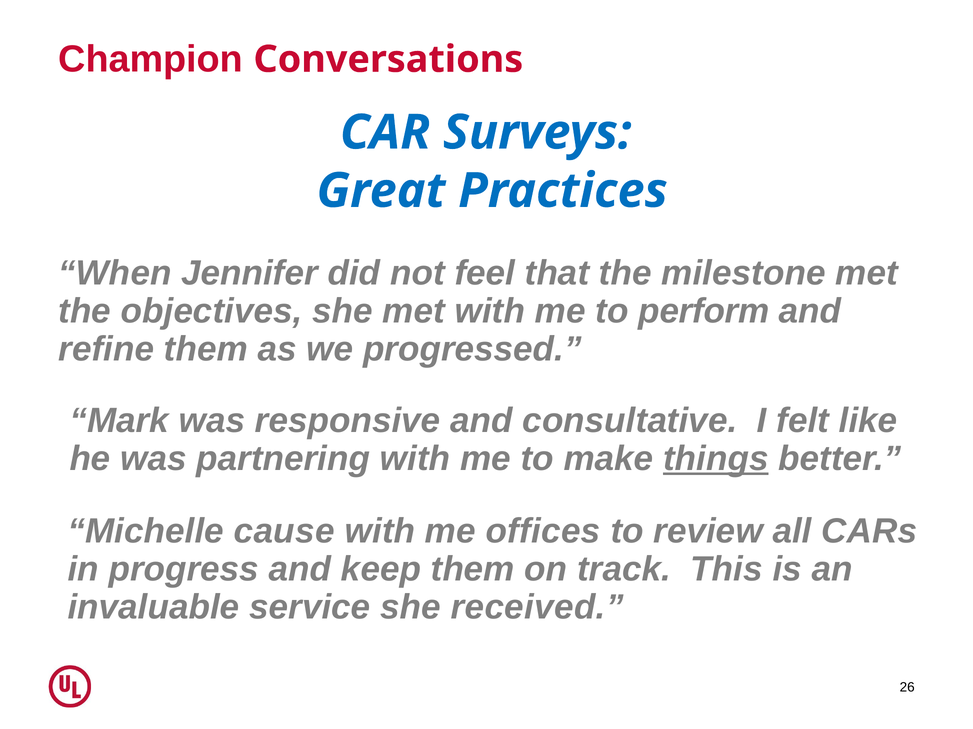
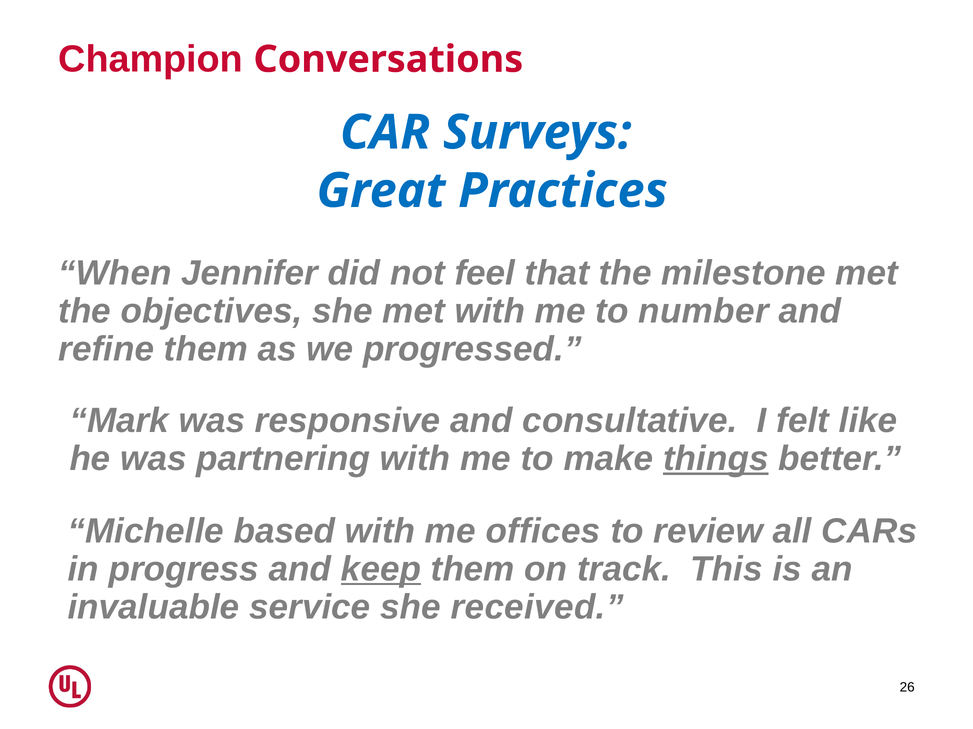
perform: perform -> number
cause: cause -> based
keep underline: none -> present
